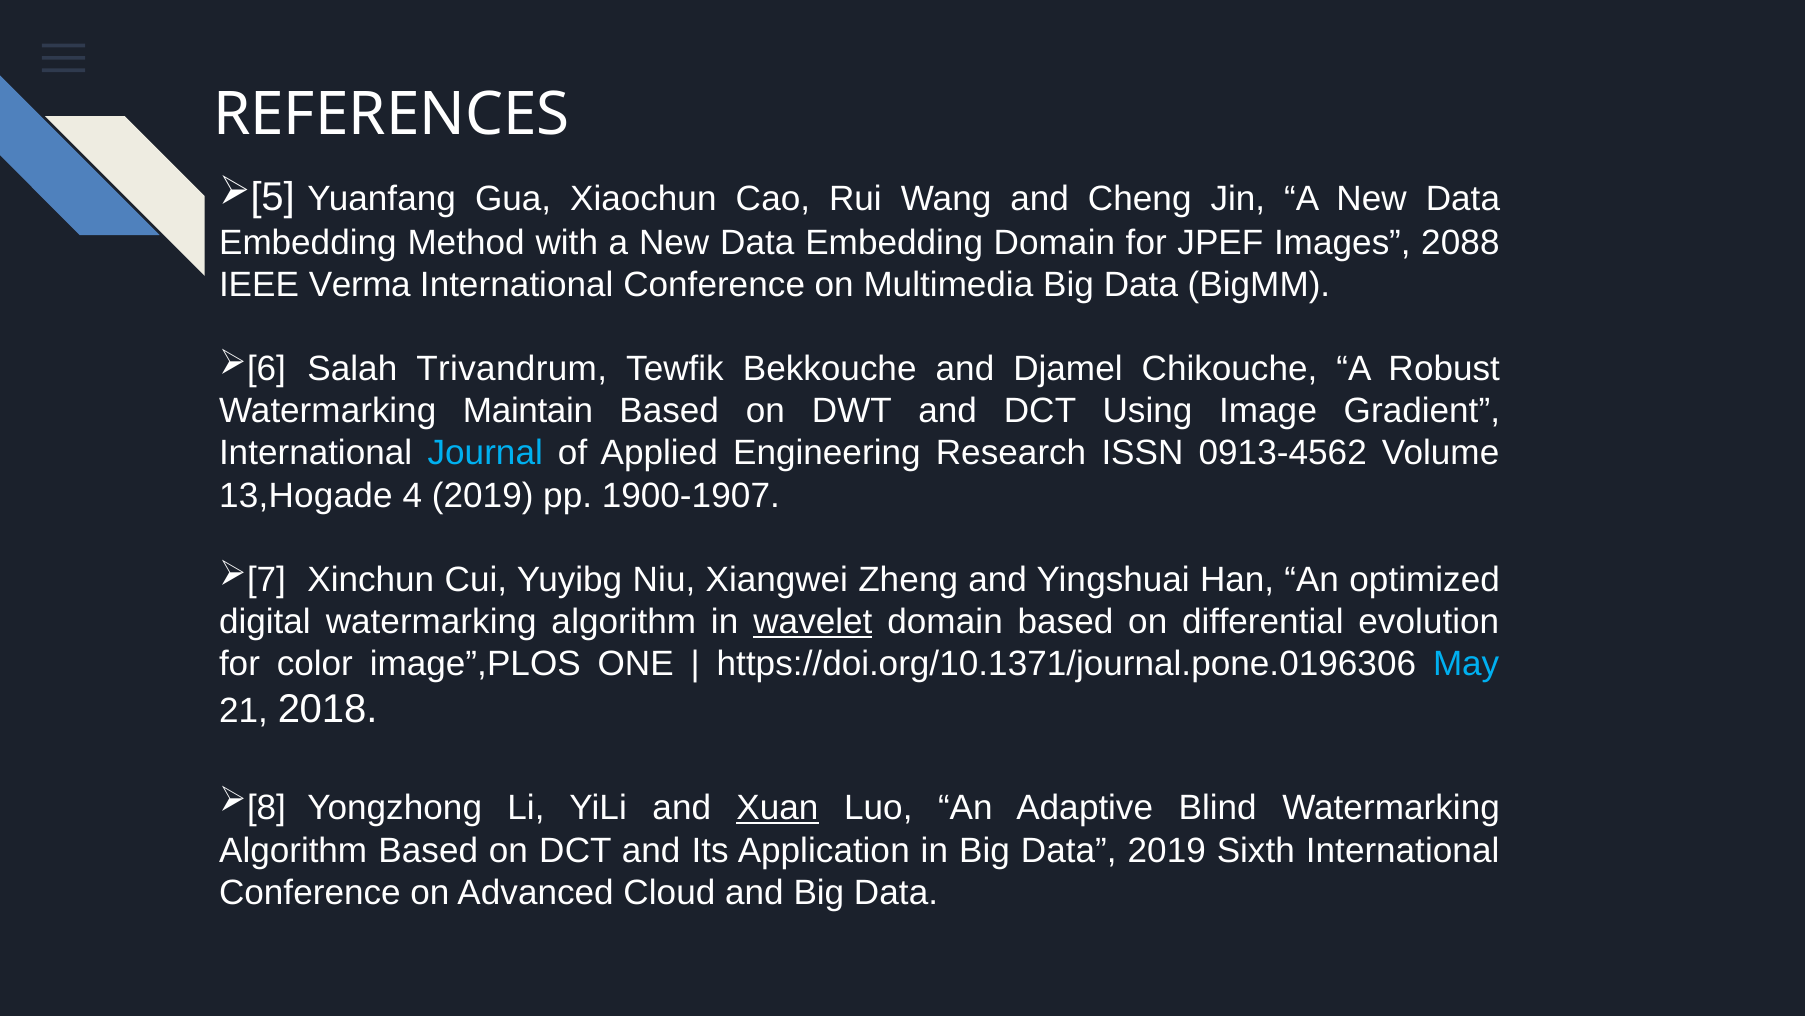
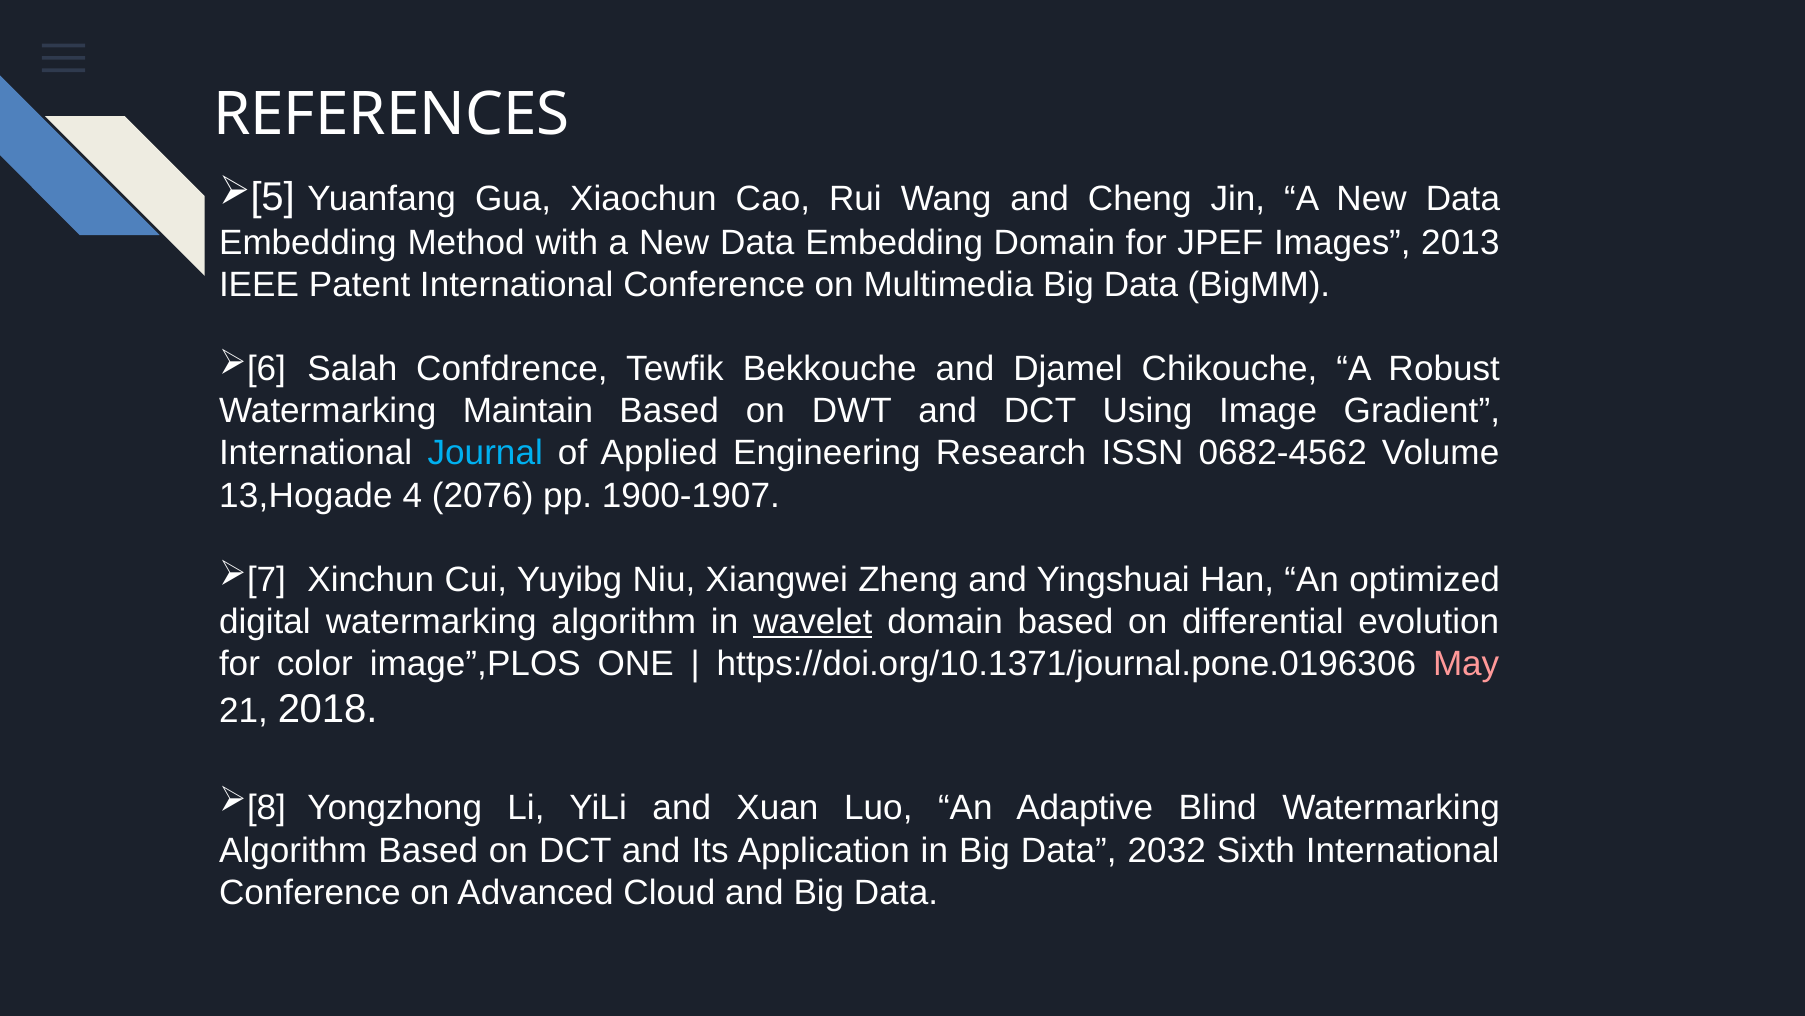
2088: 2088 -> 2013
Verma: Verma -> Patent
Trivandrum: Trivandrum -> Confdrence
0913-4562: 0913-4562 -> 0682-4562
4 2019: 2019 -> 2076
May colour: light blue -> pink
Xuan underline: present -> none
Data 2019: 2019 -> 2032
